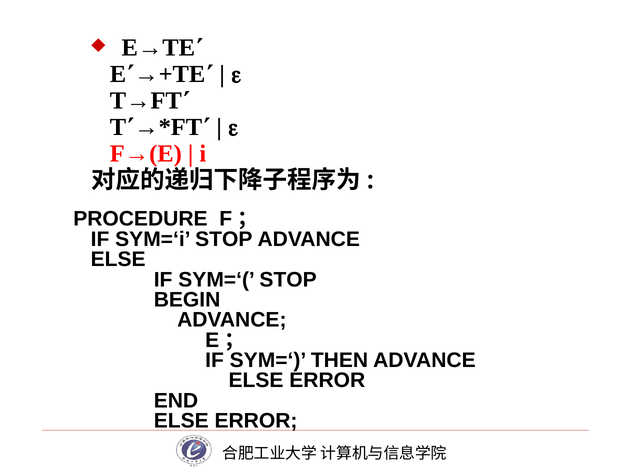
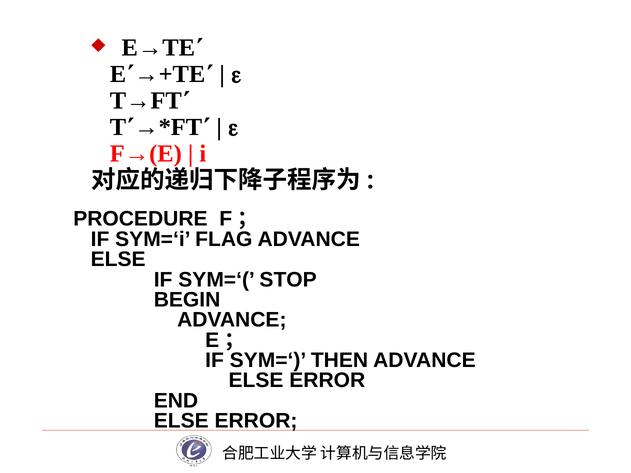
SYM=‘i STOP: STOP -> FLAG
